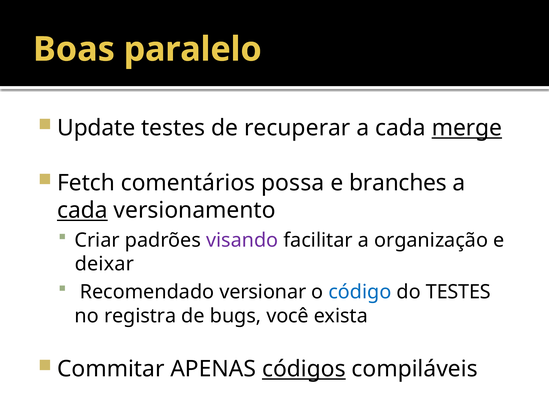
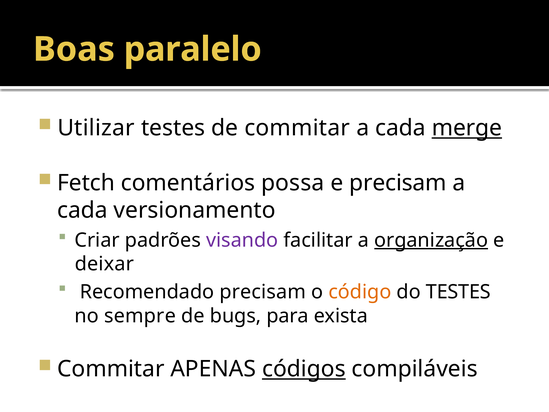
Update: Update -> Utilizar
de recuperar: recuperar -> commitar
e branches: branches -> precisam
cada at (82, 210) underline: present -> none
organização underline: none -> present
Recomendado versionar: versionar -> precisam
código colour: blue -> orange
registra: registra -> sempre
você: você -> para
